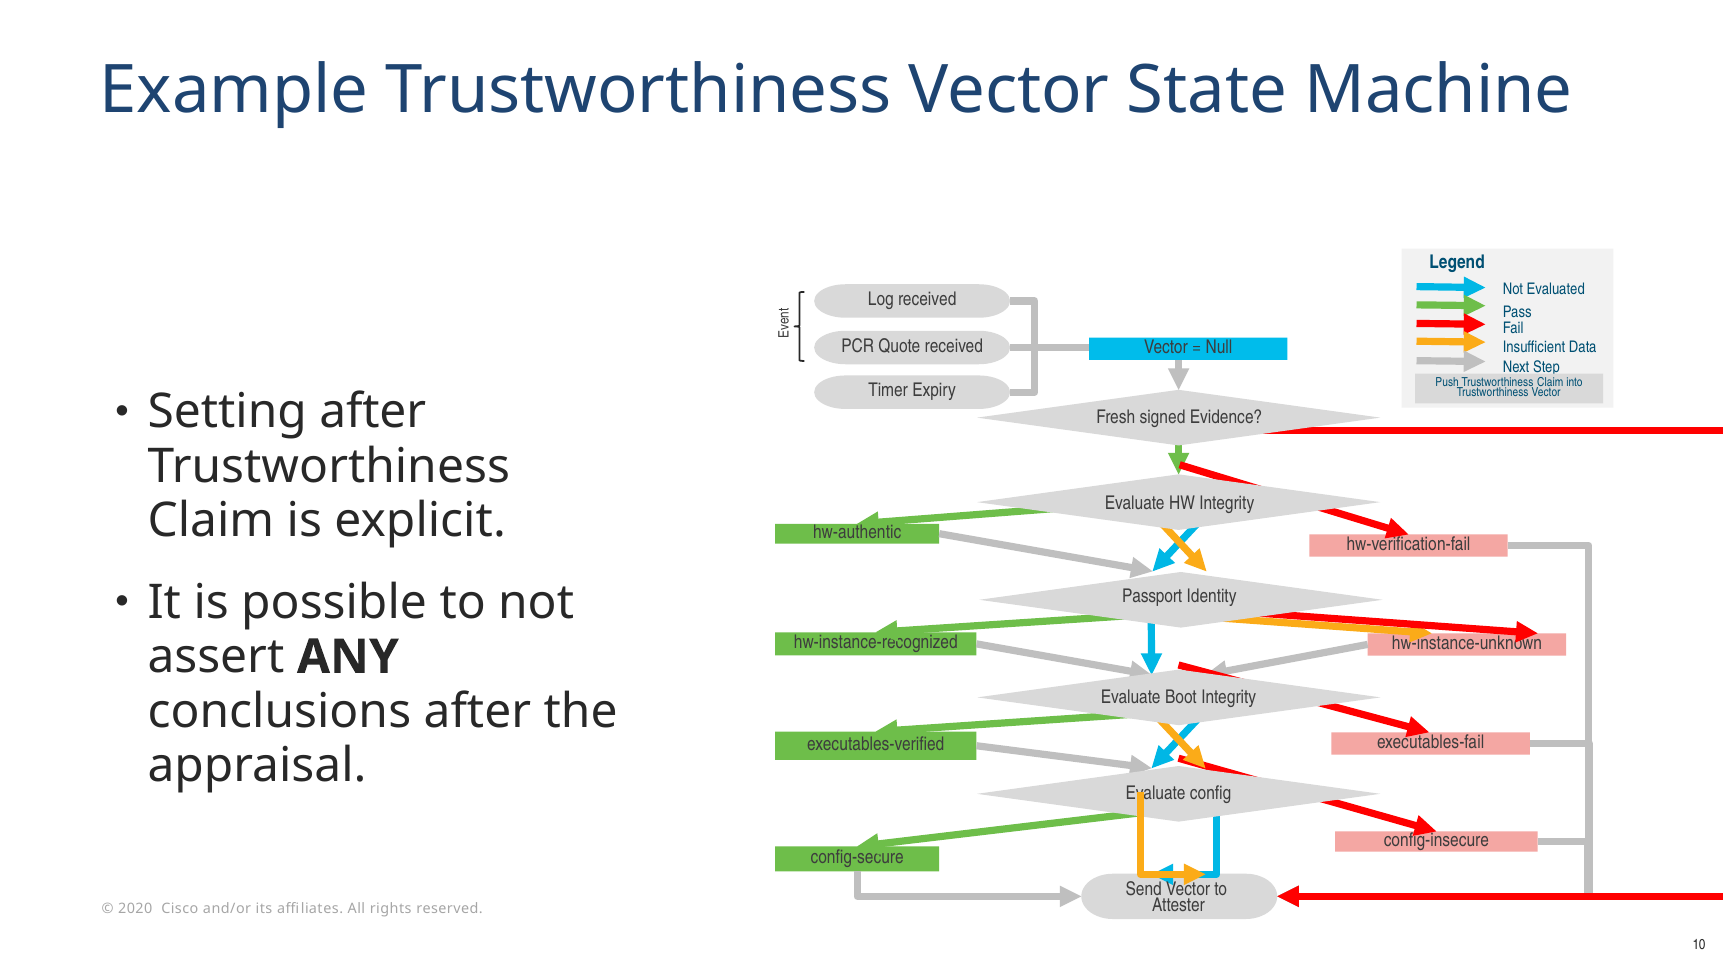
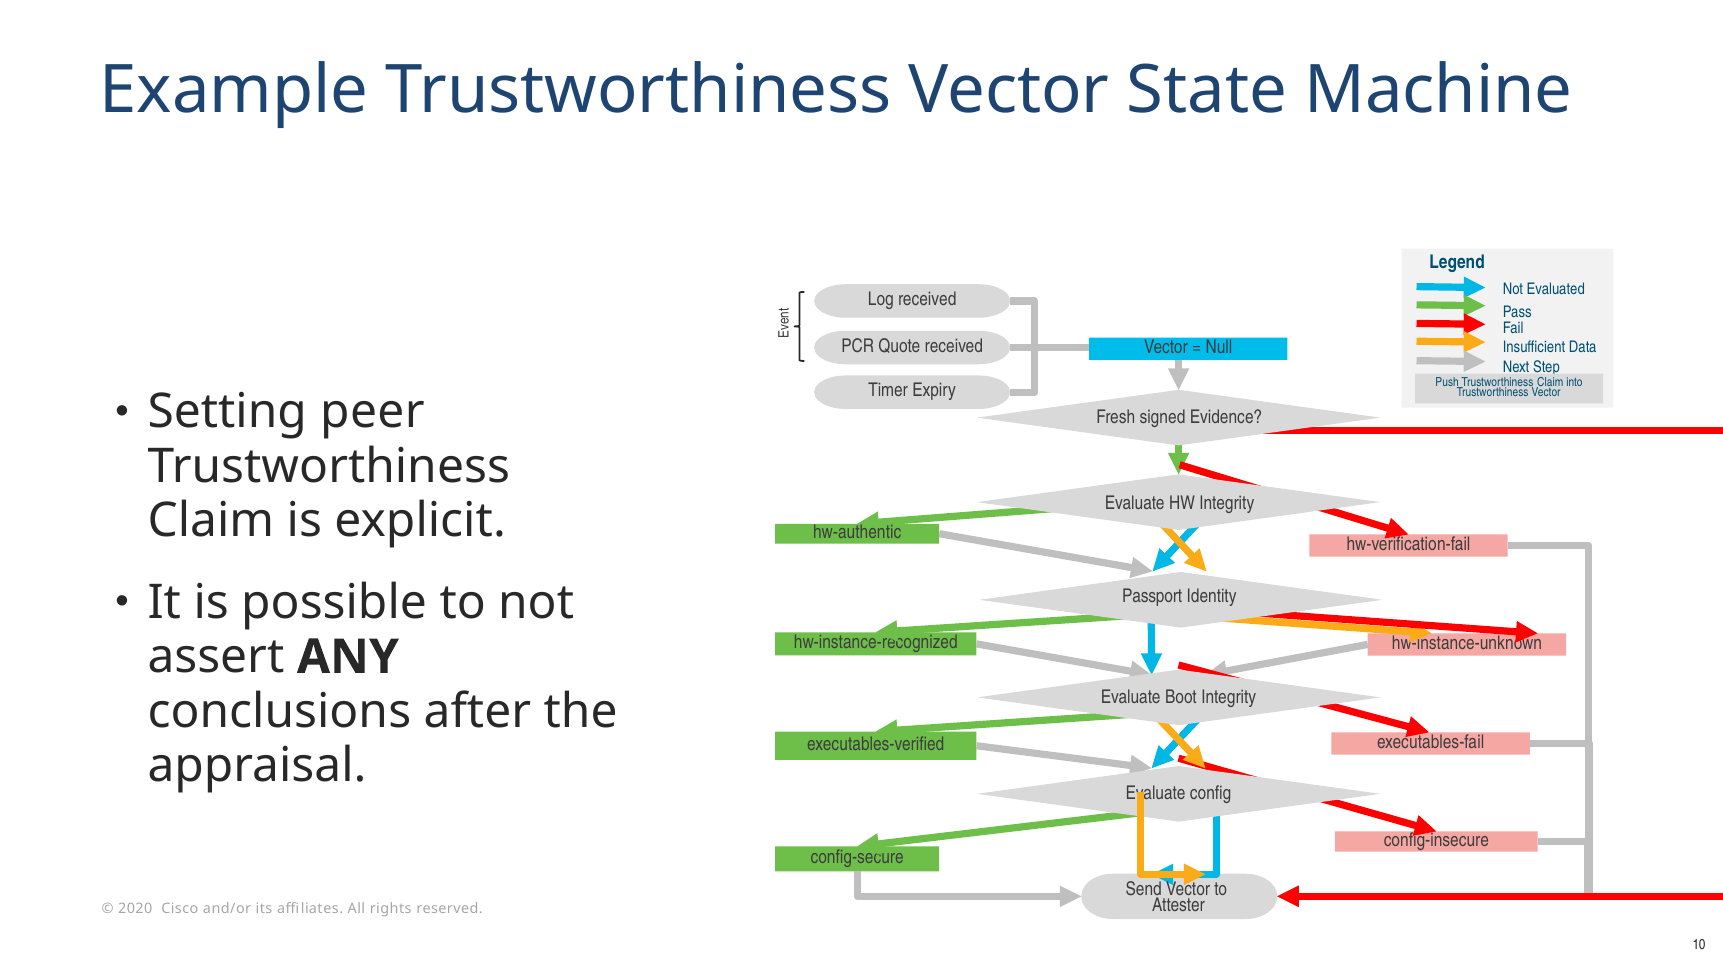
Setting after: after -> peer
